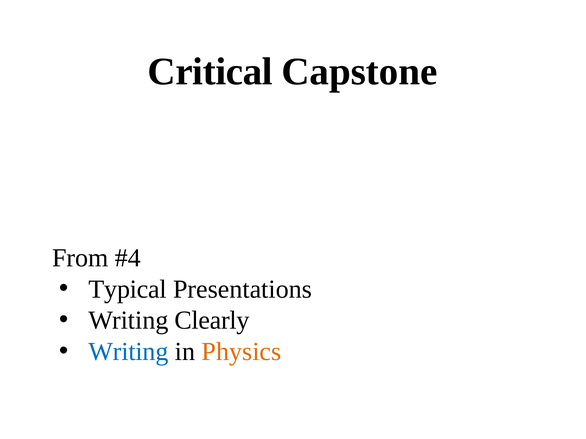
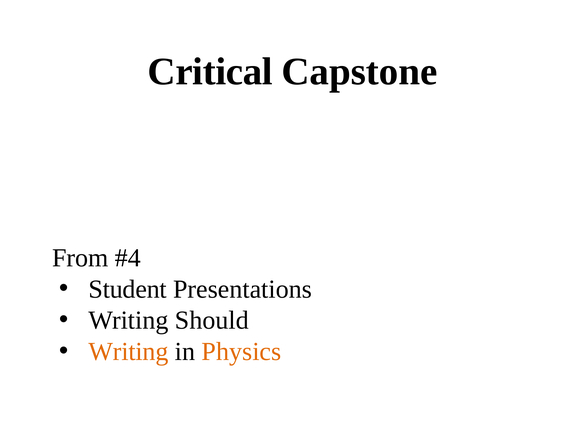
Typical: Typical -> Student
Clearly: Clearly -> Should
Writing at (129, 352) colour: blue -> orange
